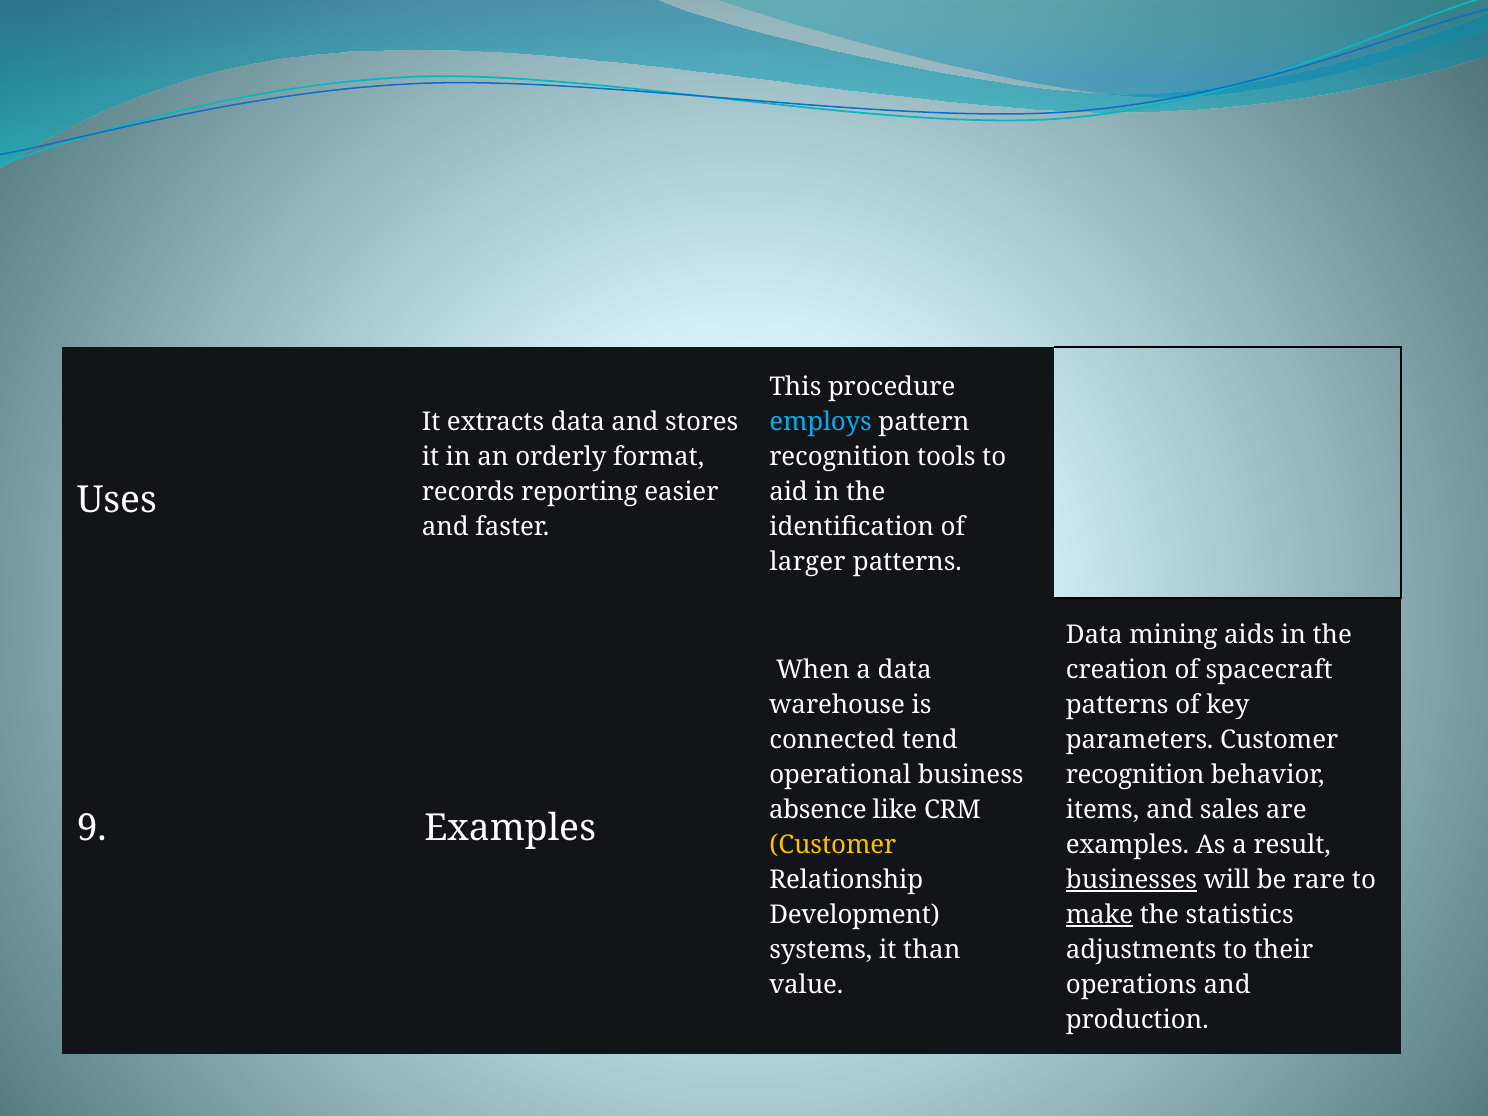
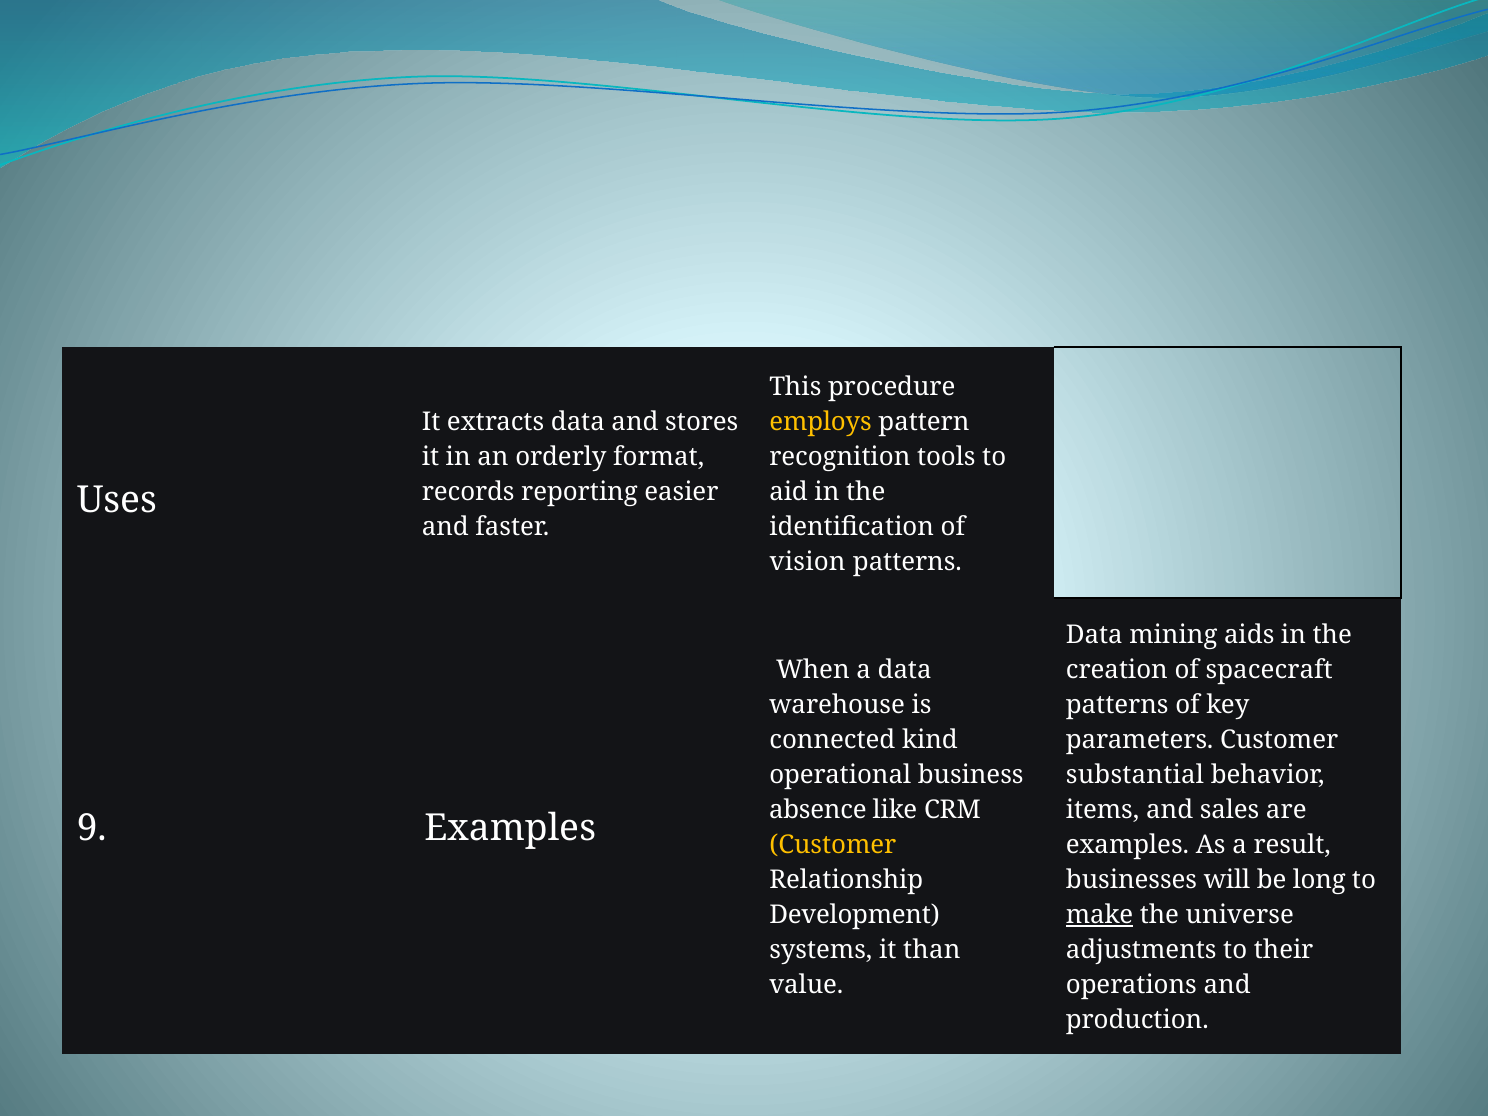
employs colour: light blue -> yellow
larger: larger -> vision
tend: tend -> kind
recognition at (1135, 775): recognition -> substantial
businesses underline: present -> none
rare: rare -> long
statistics: statistics -> universe
